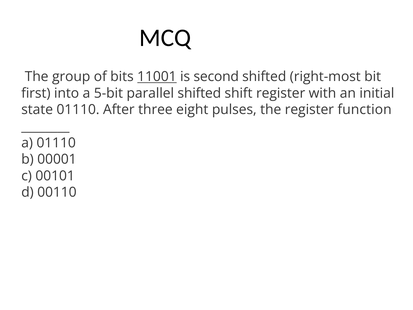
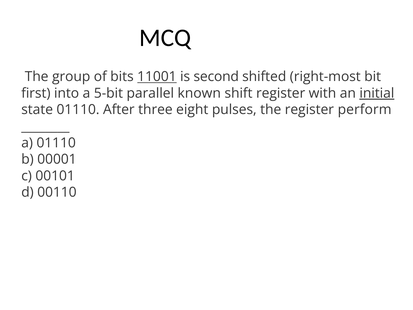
parallel shifted: shifted -> known
initial underline: none -> present
function: function -> perform
